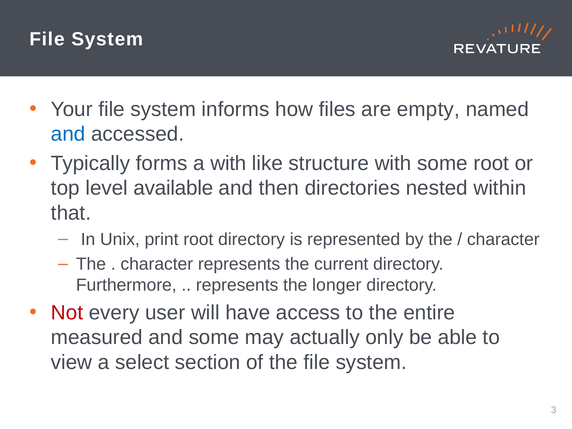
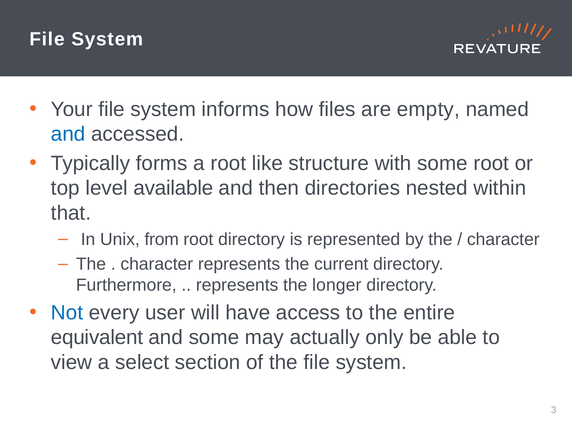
a with: with -> root
print: print -> from
Not colour: red -> blue
measured: measured -> equivalent
